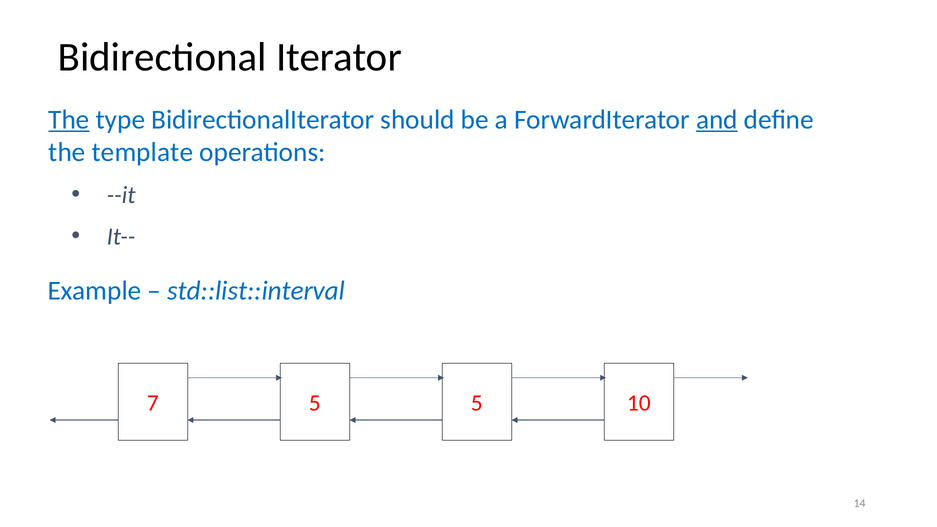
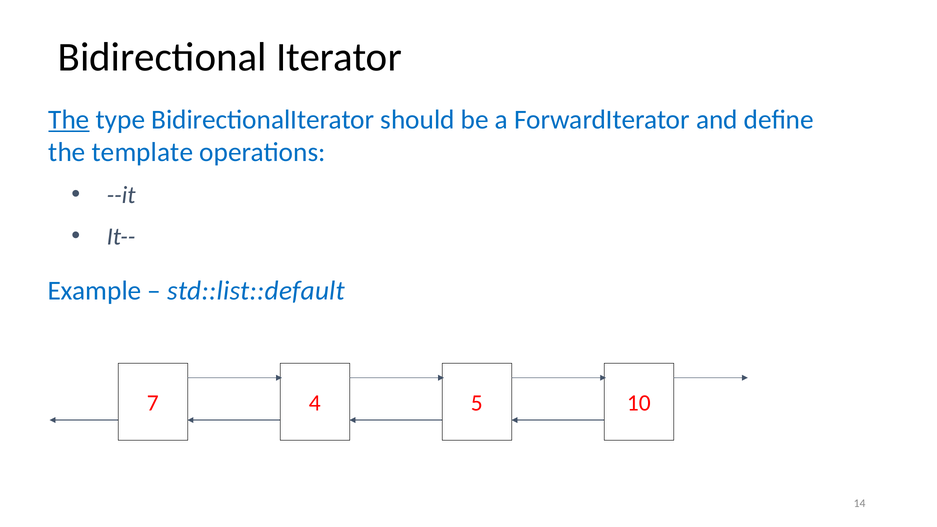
and underline: present -> none
std::list::interval: std::list::interval -> std::list::default
7 5: 5 -> 4
